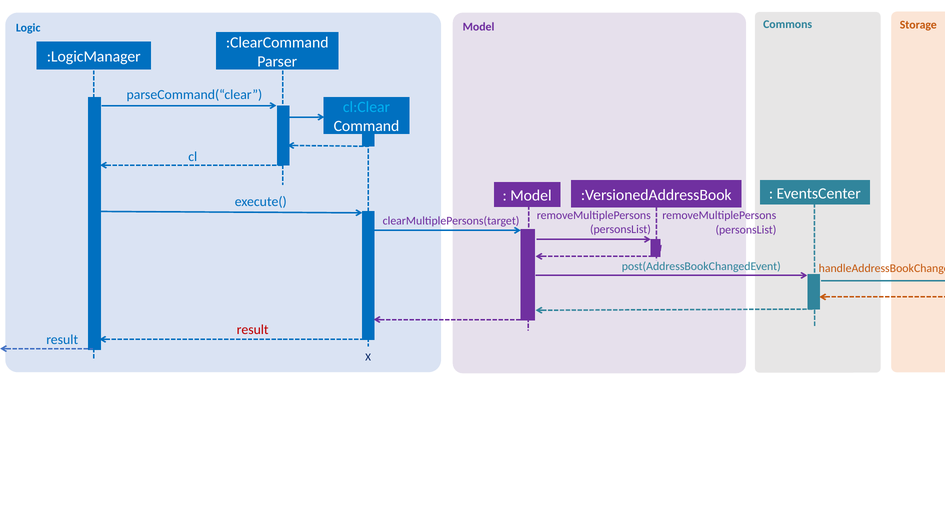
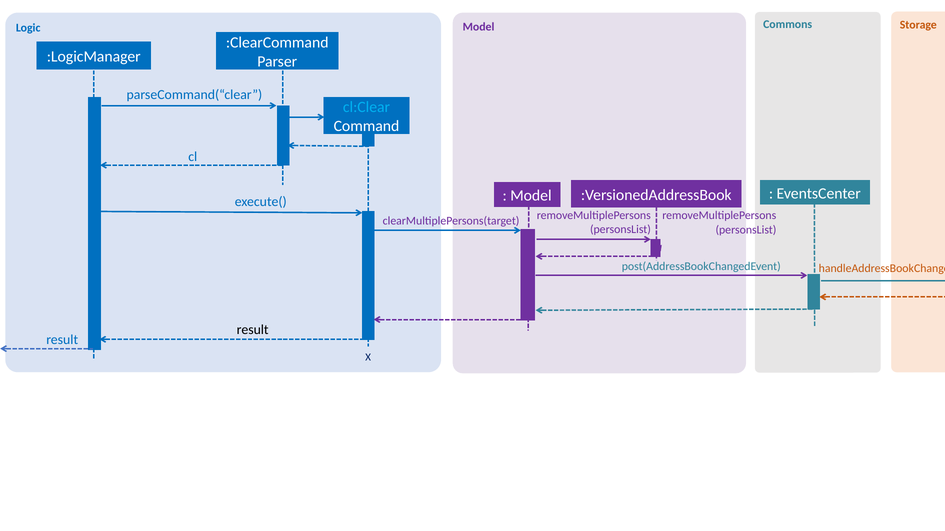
result at (253, 330) colour: red -> black
